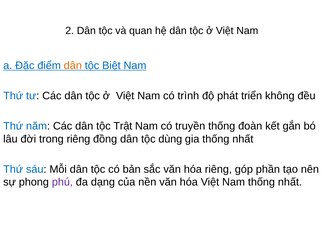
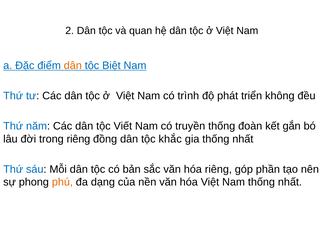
Trật: Trật -> Viết
dùng: dùng -> khắc
phú colour: purple -> orange
